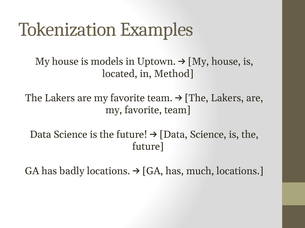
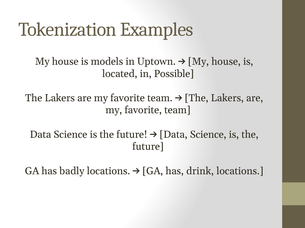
Method: Method -> Possible
much: much -> drink
